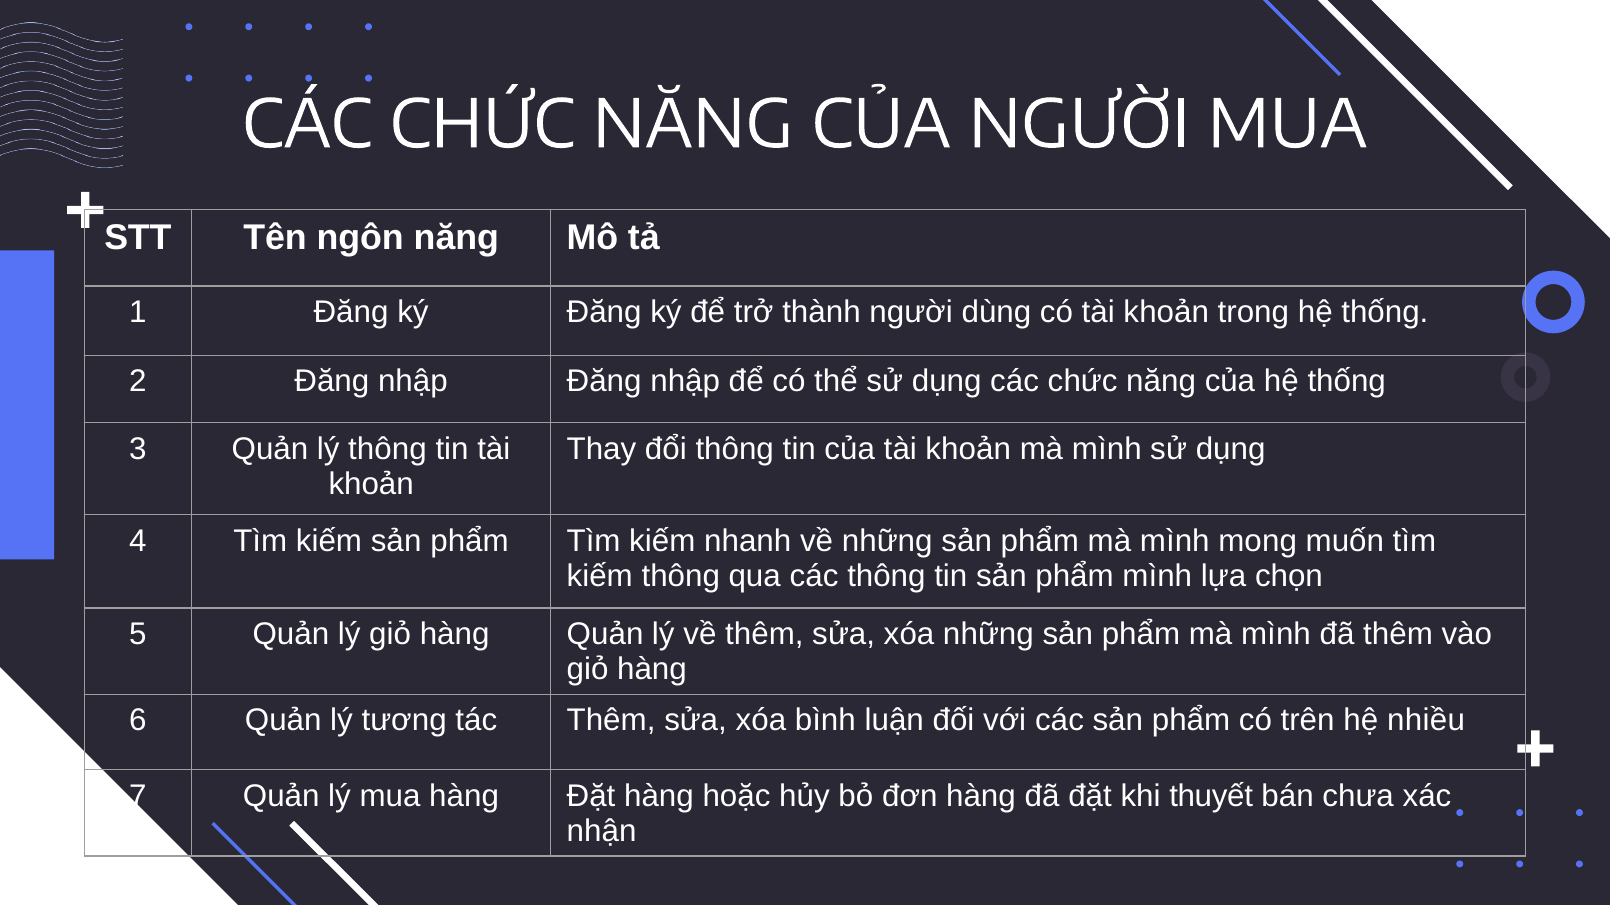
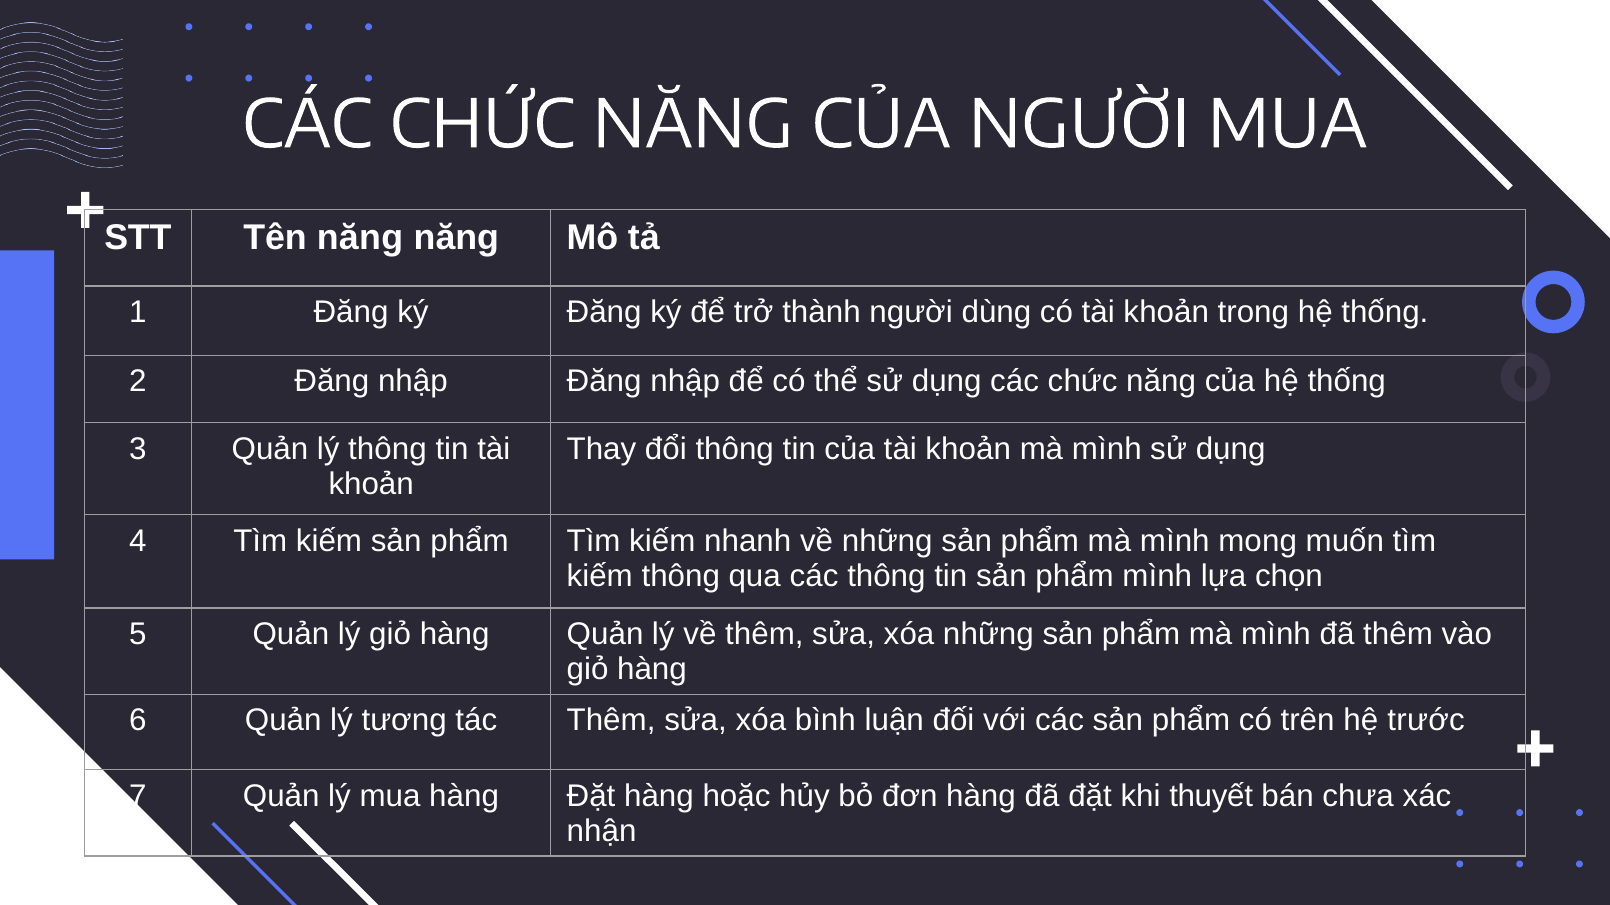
Tên ngôn: ngôn -> năng
nhiều: nhiều -> trước
